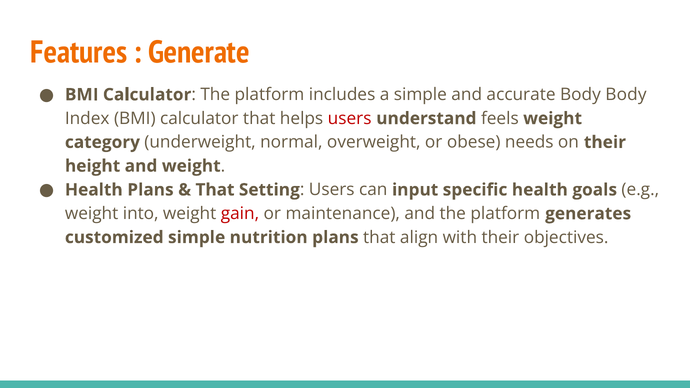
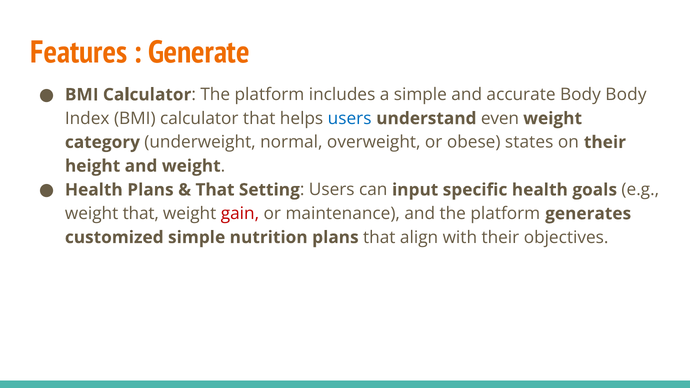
users at (350, 118) colour: red -> blue
feels: feels -> even
needs: needs -> states
weight into: into -> that
